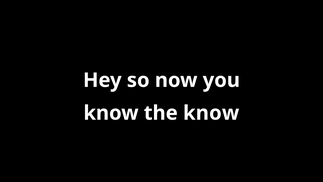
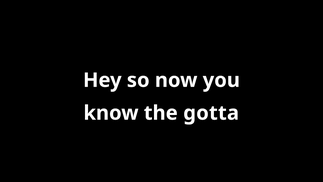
the know: know -> gotta
